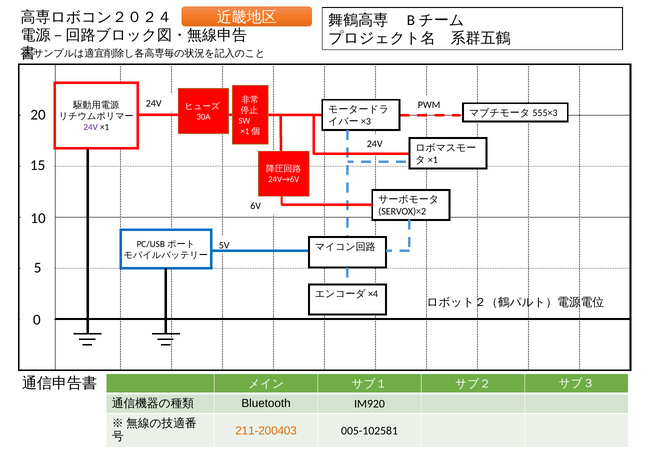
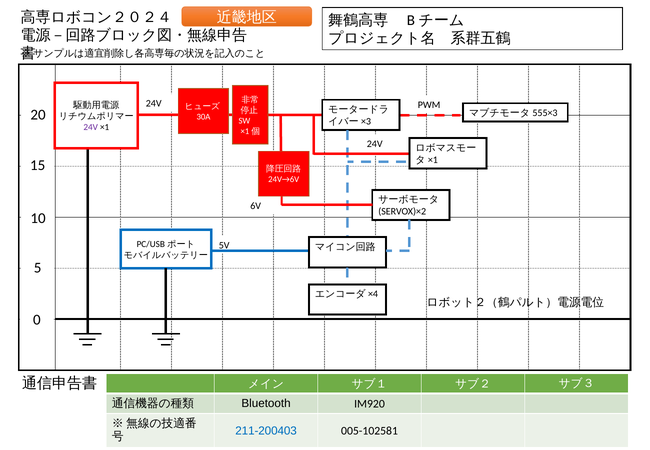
211-200403 colour: orange -> blue
